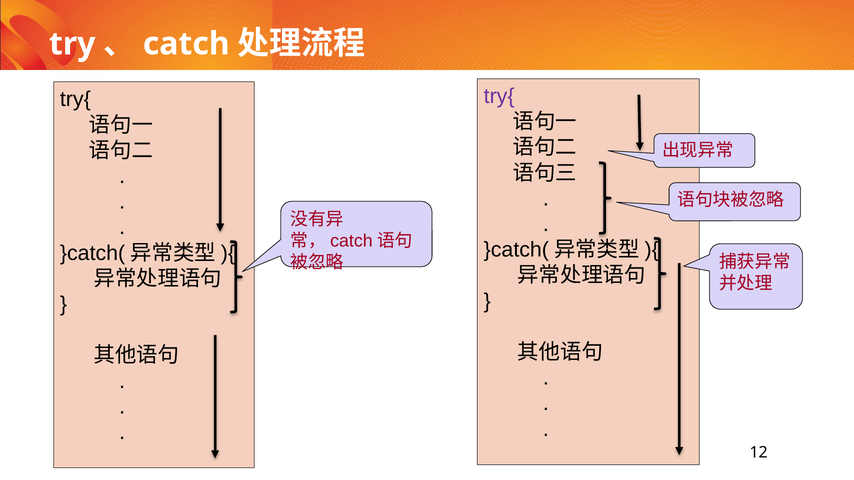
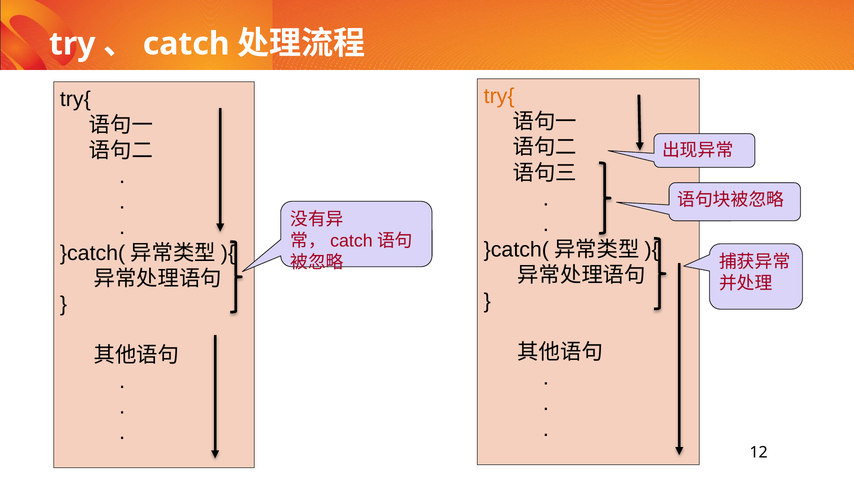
try{ at (499, 96) colour: purple -> orange
